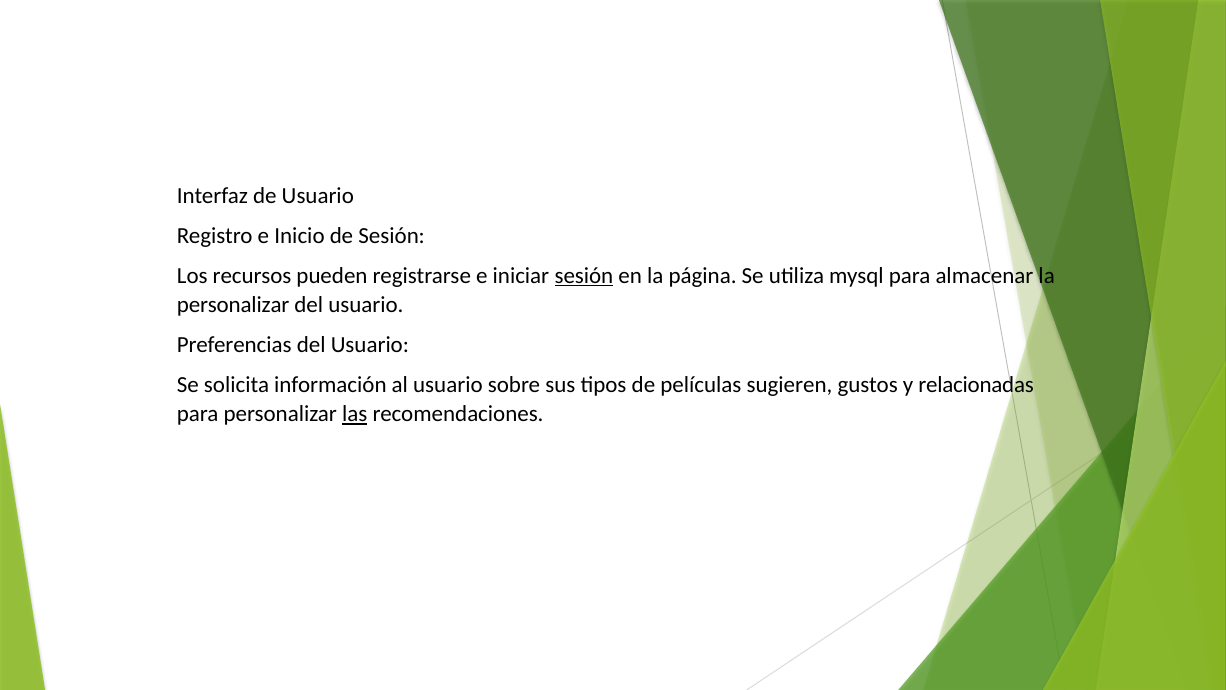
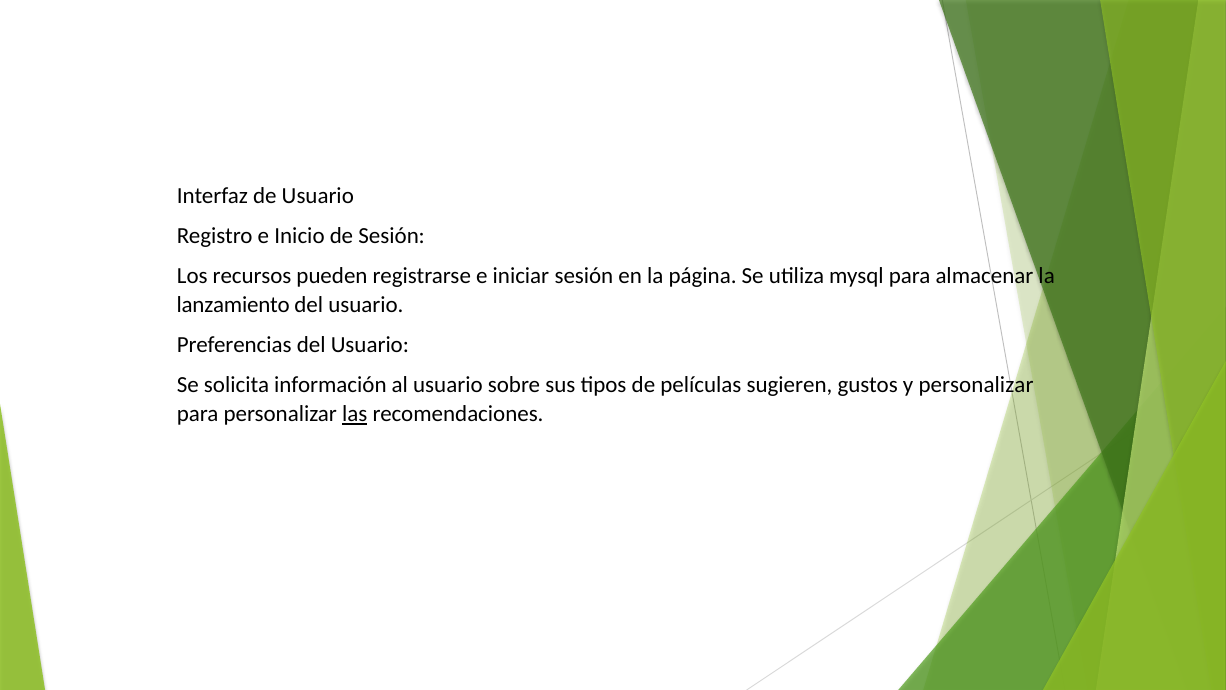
sesión at (584, 275) underline: present -> none
personalizar at (233, 305): personalizar -> lanzamiento
y relacionadas: relacionadas -> personalizar
